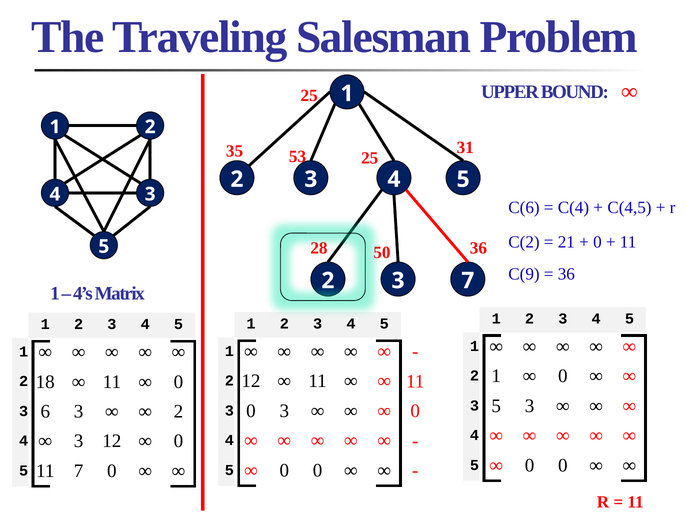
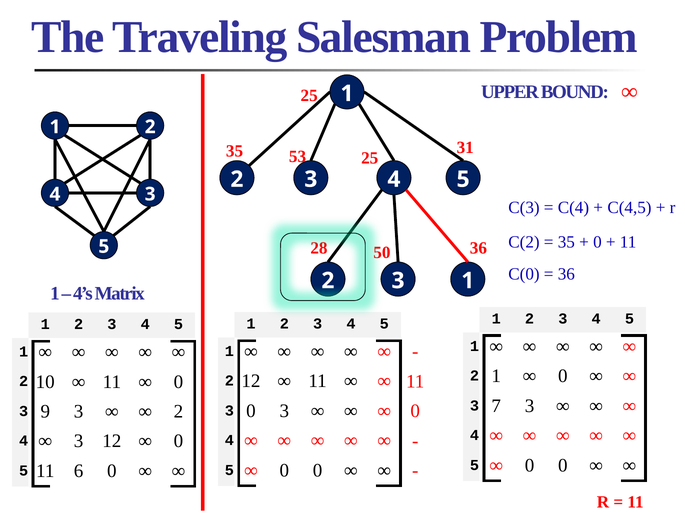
C(6: C(6 -> C(3
21 at (566, 242): 21 -> 35
C(9: C(9 -> C(0
3 7: 7 -> 1
18: 18 -> 10
5 at (496, 406): 5 -> 7
6: 6 -> 9
11 7: 7 -> 6
